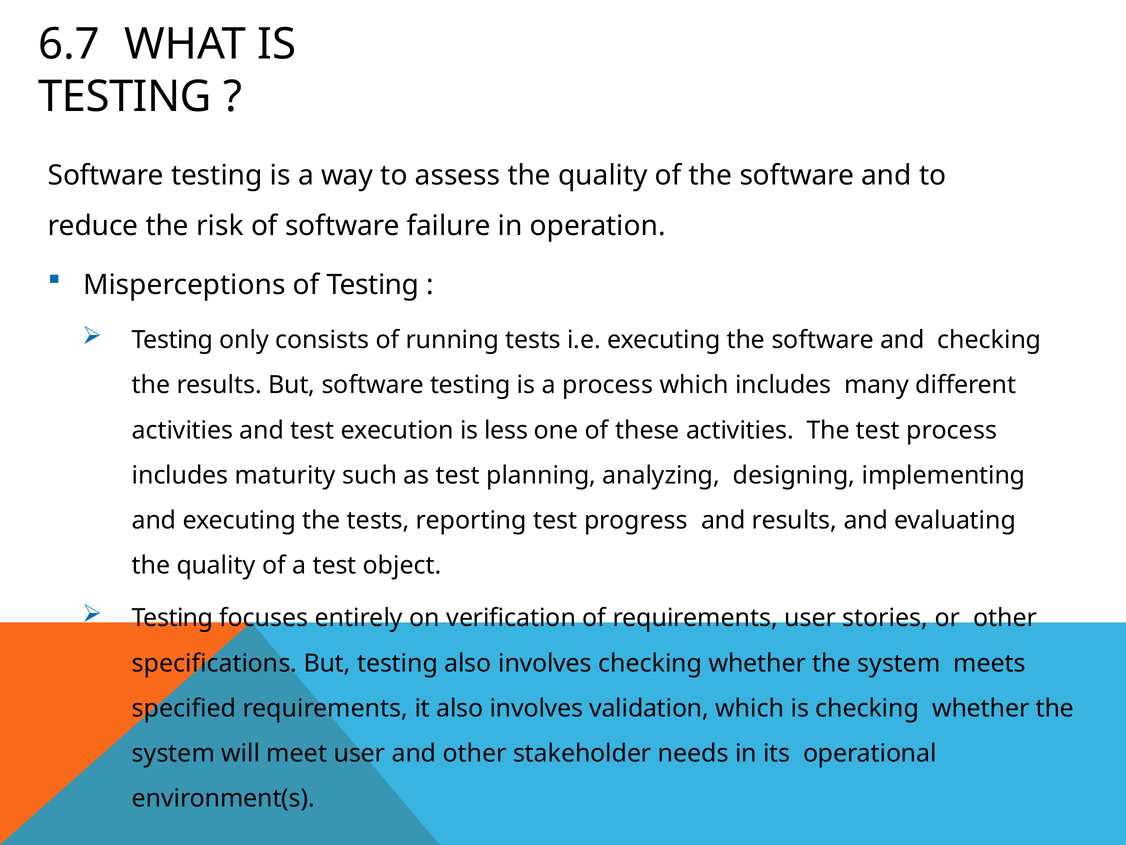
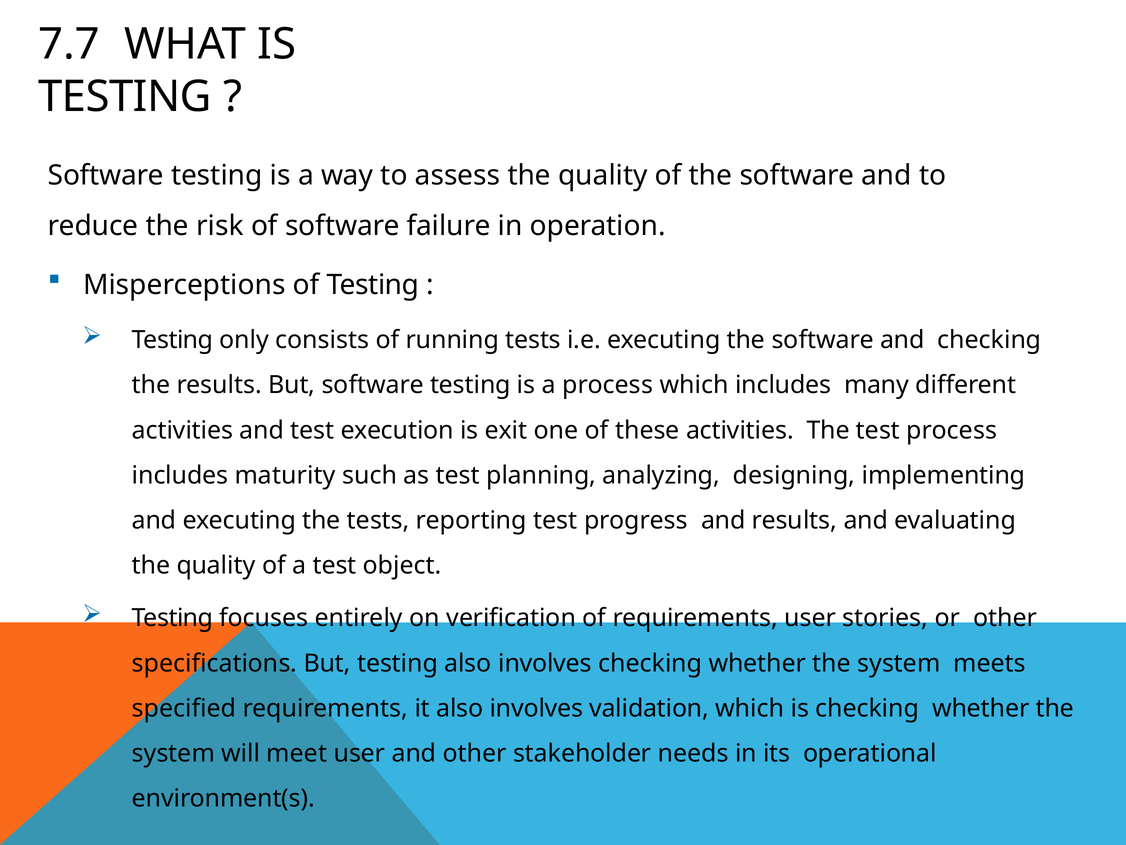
6.7: 6.7 -> 7.7
less: less -> exit
